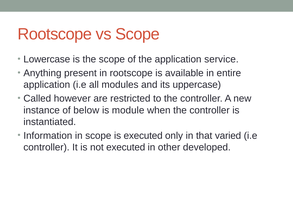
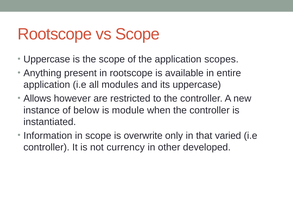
Lowercase at (47, 59): Lowercase -> Uppercase
service: service -> scopes
Called: Called -> Allows
is executed: executed -> overwrite
not executed: executed -> currency
